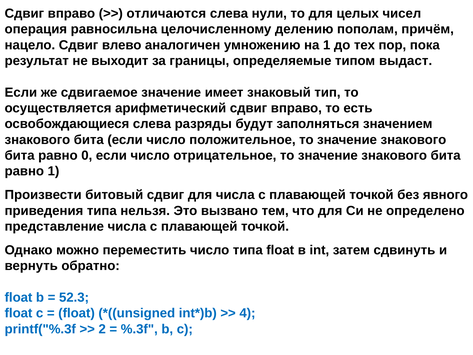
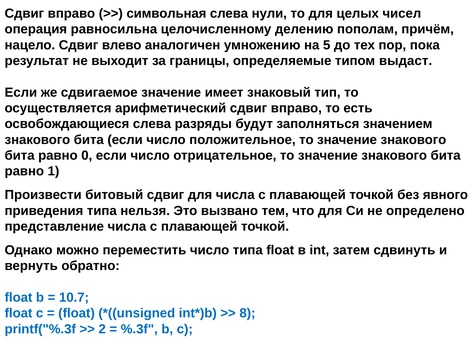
отличаются: отличаются -> символьная
на 1: 1 -> 5
52.3: 52.3 -> 10.7
4: 4 -> 8
